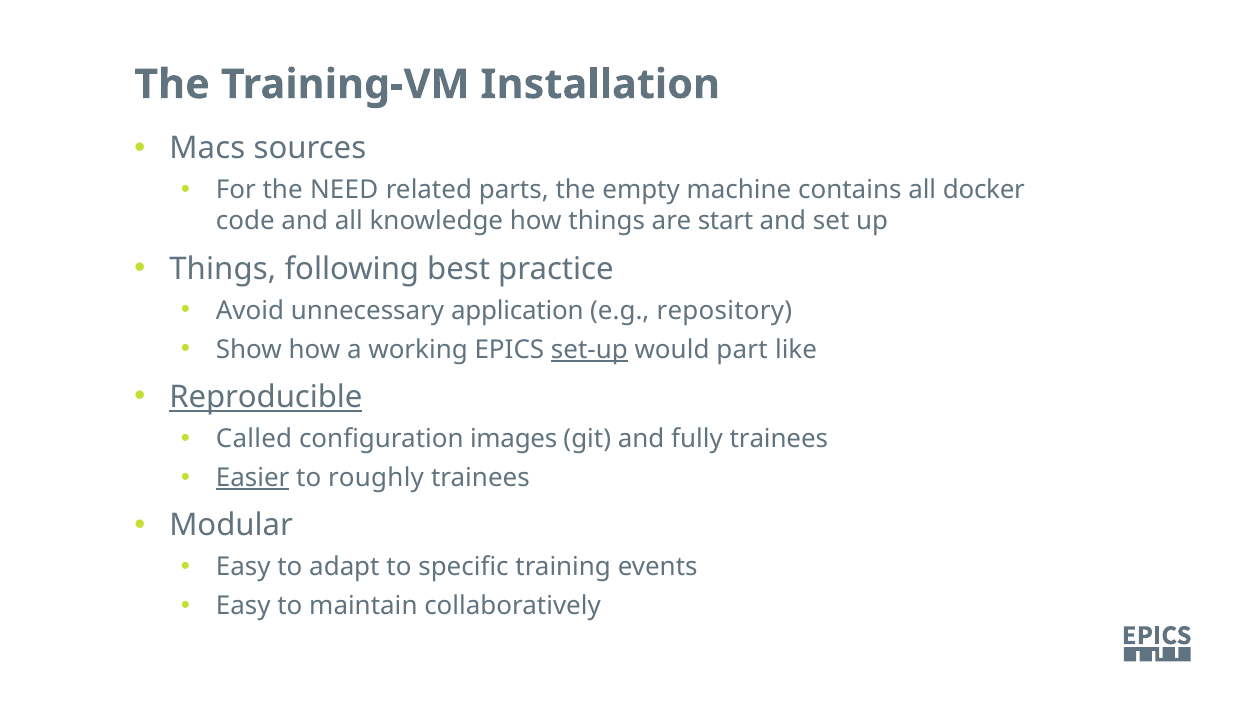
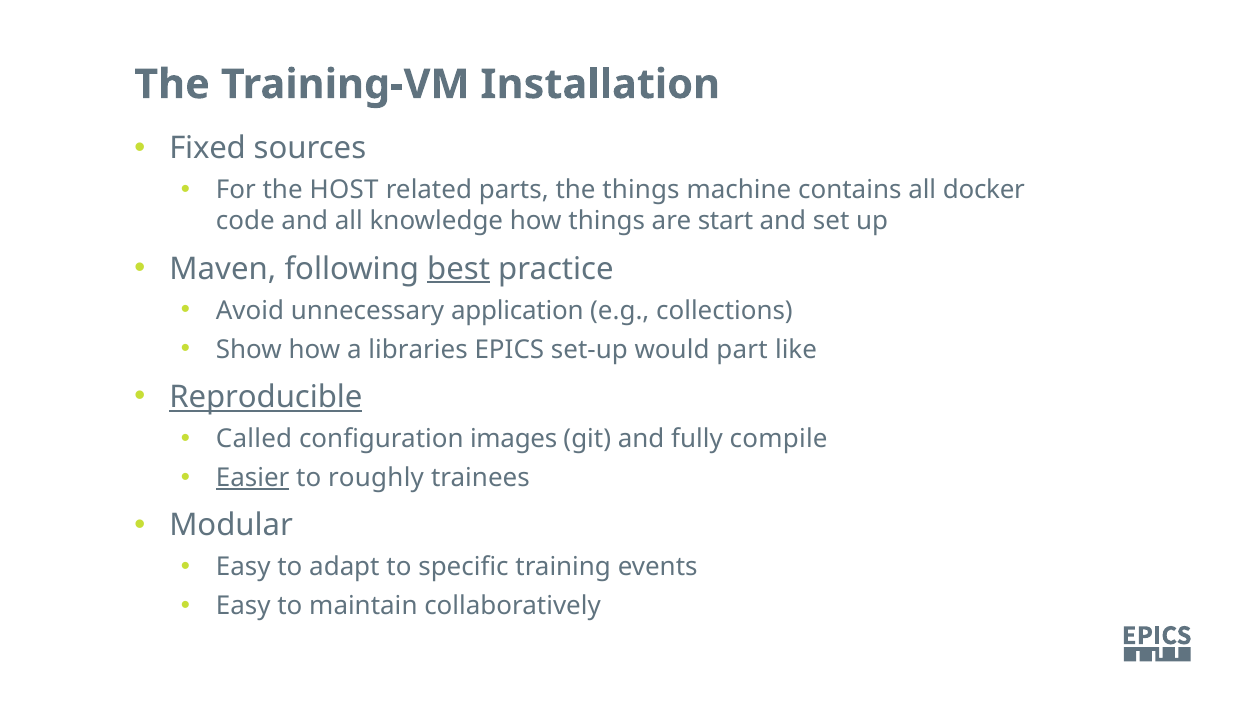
Macs: Macs -> Fixed
NEED: NEED -> HOST
the empty: empty -> things
Things at (223, 269): Things -> Maven
best underline: none -> present
repository: repository -> collections
working: working -> libraries
set-up underline: present -> none
fully trainees: trainees -> compile
